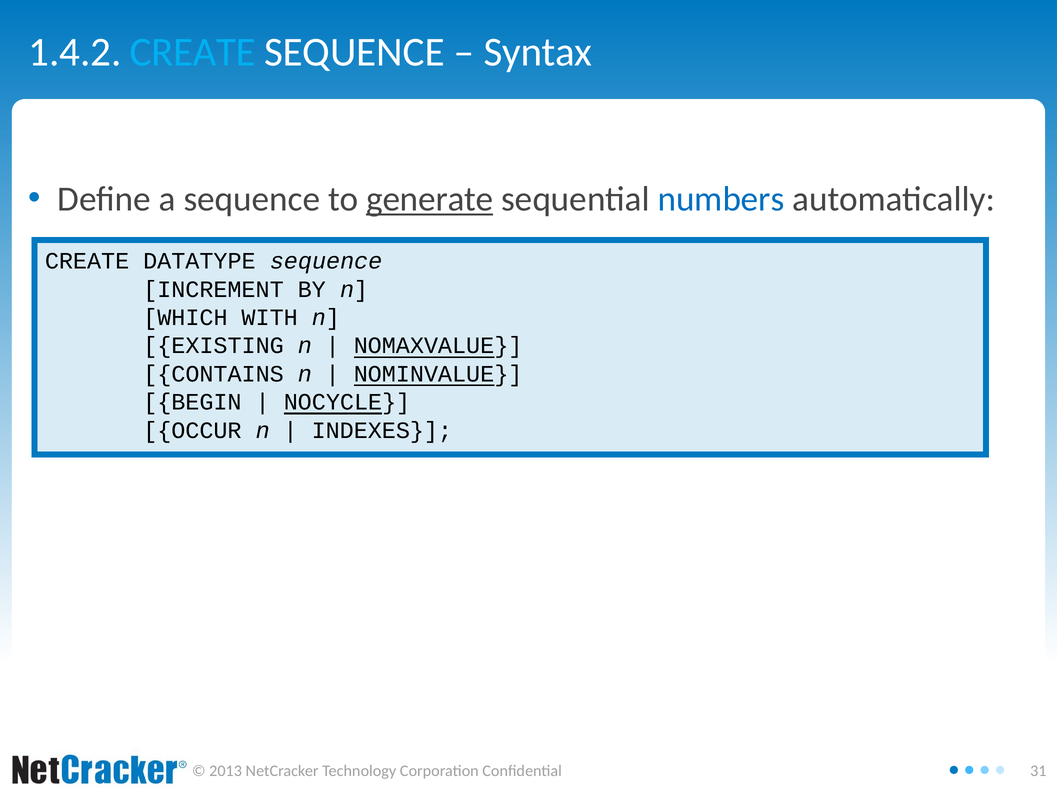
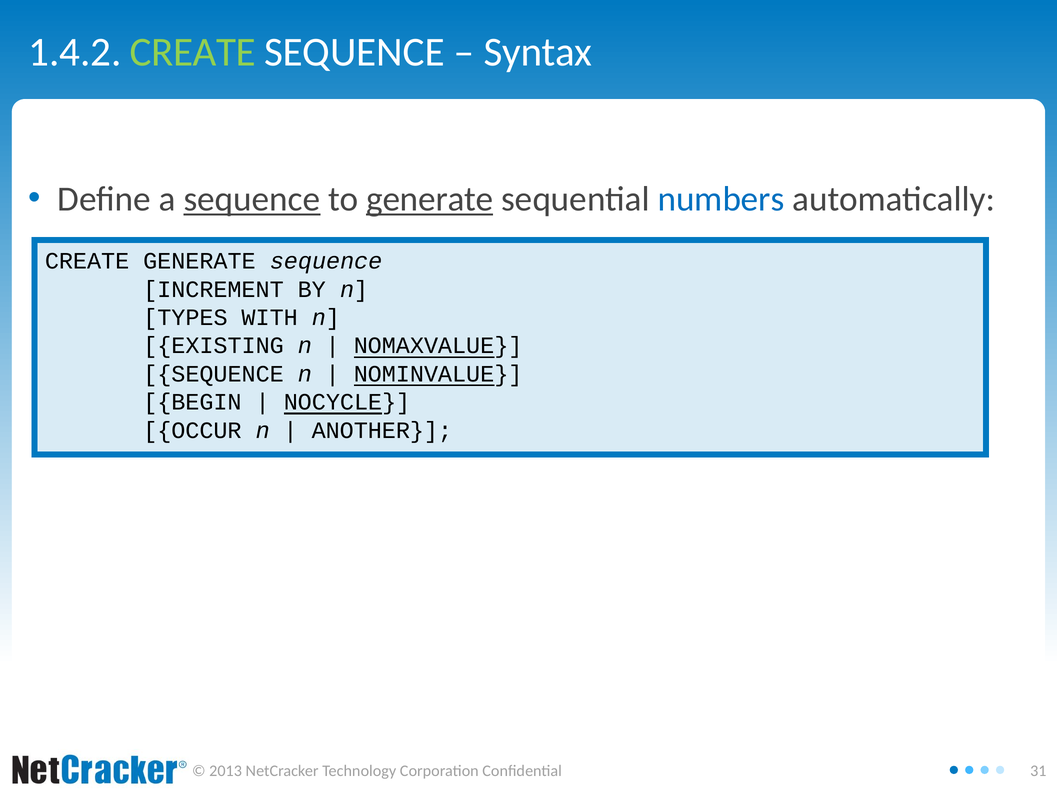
CREATE at (193, 52) colour: light blue -> light green
sequence at (252, 199) underline: none -> present
CREATE DATATYPE: DATATYPE -> GENERATE
WHICH: WHICH -> TYPES
CONTAINS at (214, 374): CONTAINS -> SEQUENCE
INDEXES: INDEXES -> ANOTHER
